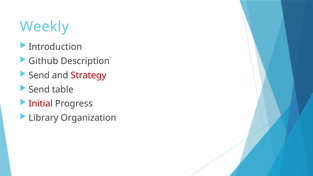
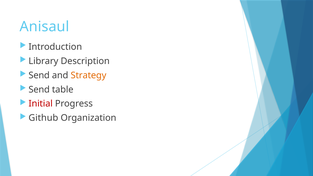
Weekly: Weekly -> Anisaul
Github: Github -> Library
Strategy colour: red -> orange
Library: Library -> Github
